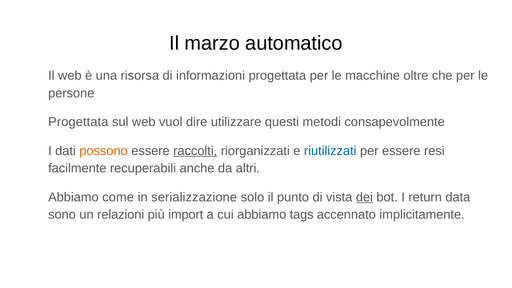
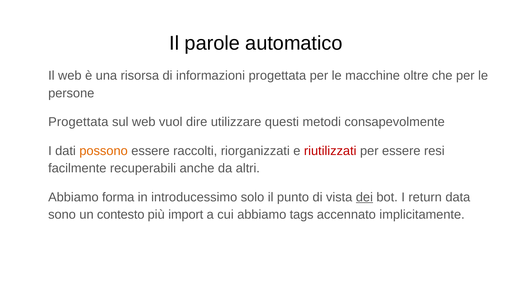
marzo: marzo -> parole
raccolti underline: present -> none
riutilizzati colour: blue -> red
come: come -> forma
serializzazione: serializzazione -> introducessimo
relazioni: relazioni -> contesto
